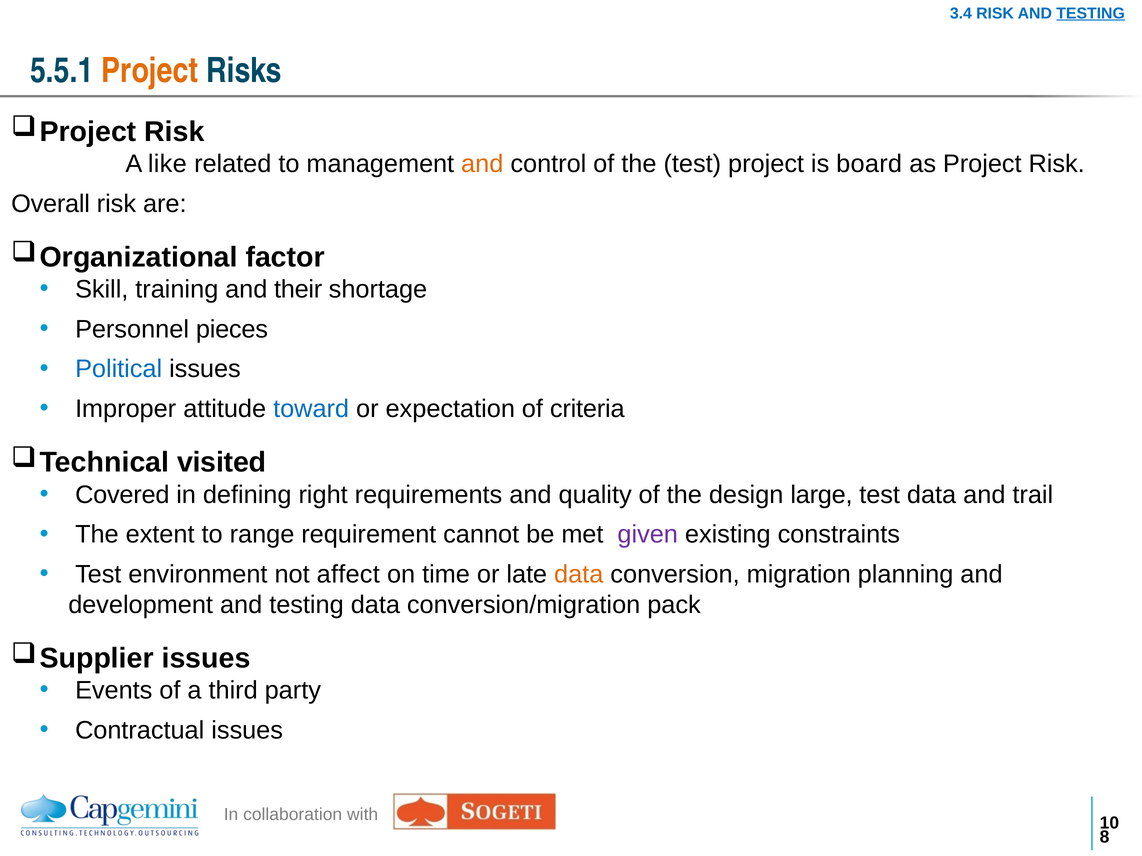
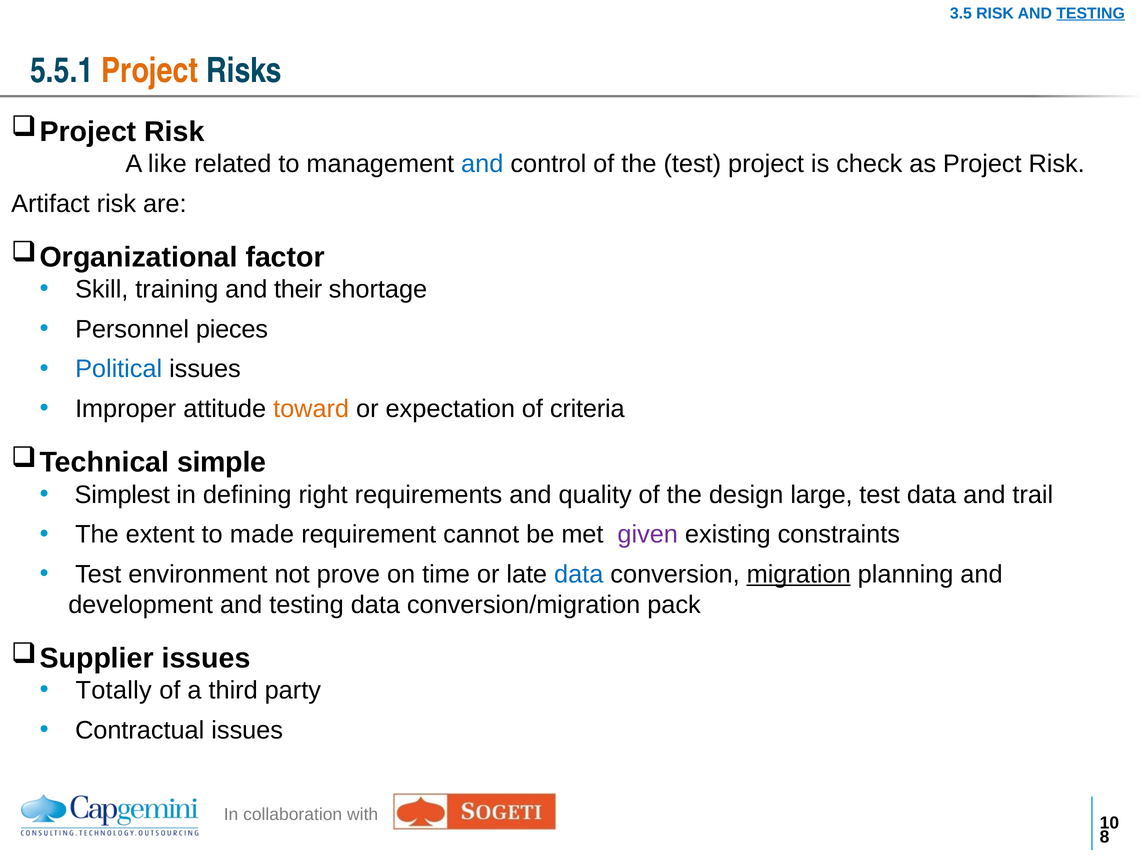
3.4: 3.4 -> 3.5
and at (482, 164) colour: orange -> blue
board: board -> check
Overall: Overall -> Artifact
toward colour: blue -> orange
visited: visited -> simple
Covered: Covered -> Simplest
range: range -> made
affect: affect -> prove
data at (579, 575) colour: orange -> blue
migration underline: none -> present
Events: Events -> Totally
